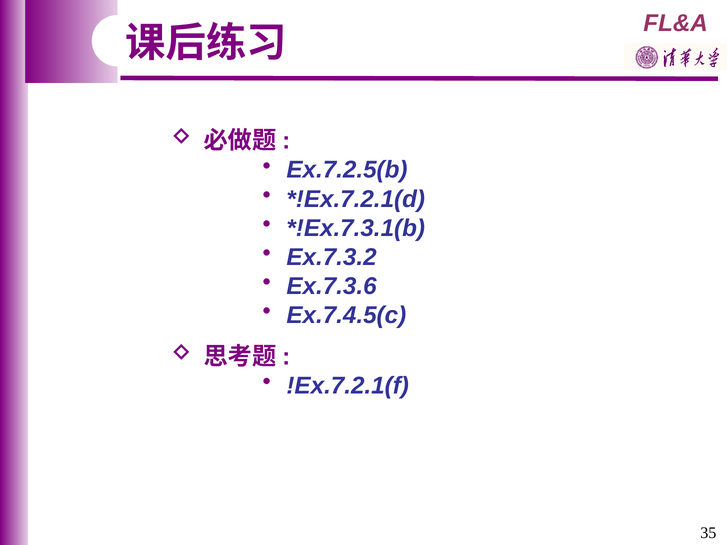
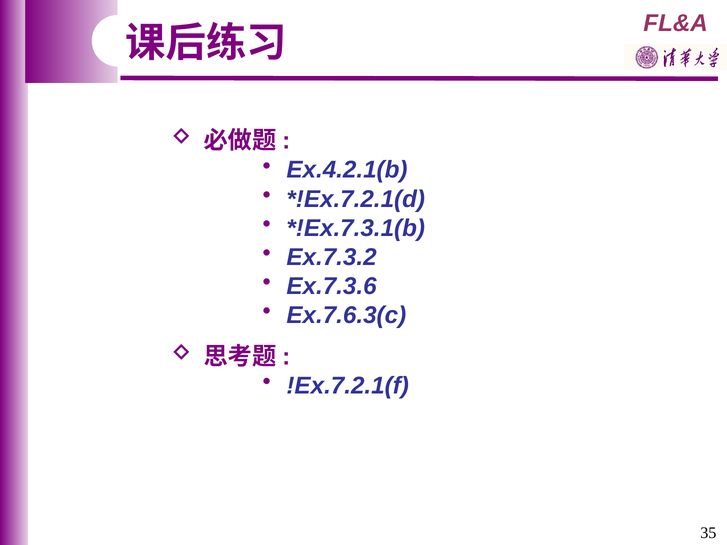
Ex.7.2.5(b: Ex.7.2.5(b -> Ex.4.2.1(b
Ex.7.4.5(c: Ex.7.4.5(c -> Ex.7.6.3(c
